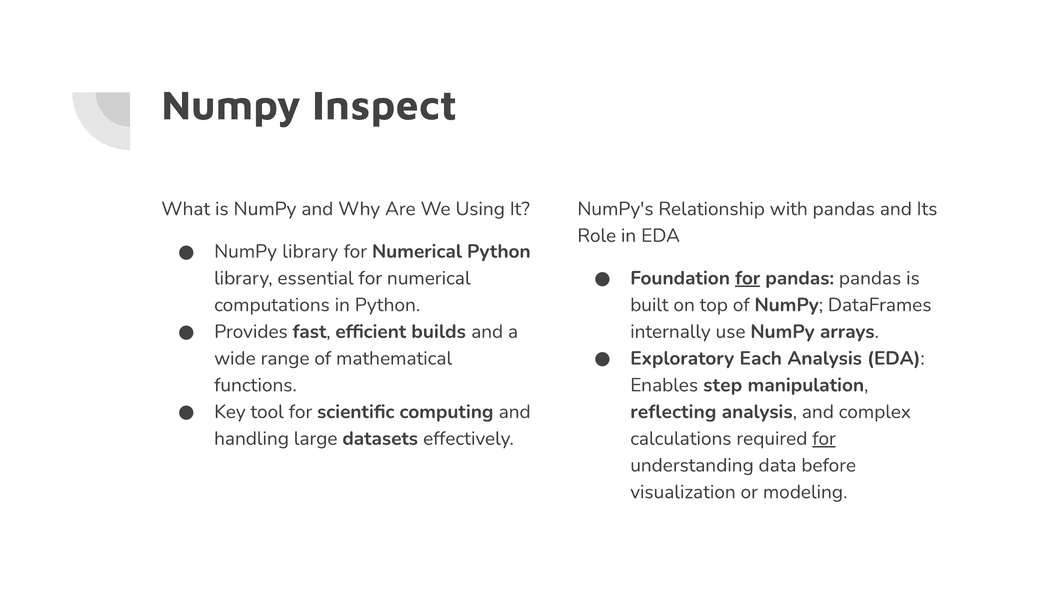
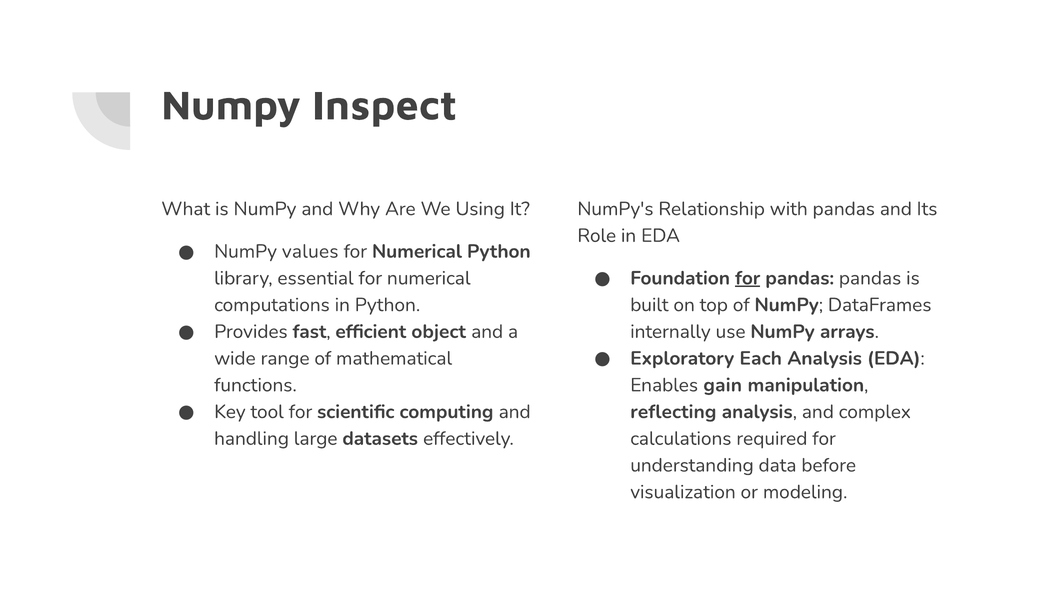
NumPy library: library -> values
builds: builds -> object
step: step -> gain
for at (824, 439) underline: present -> none
